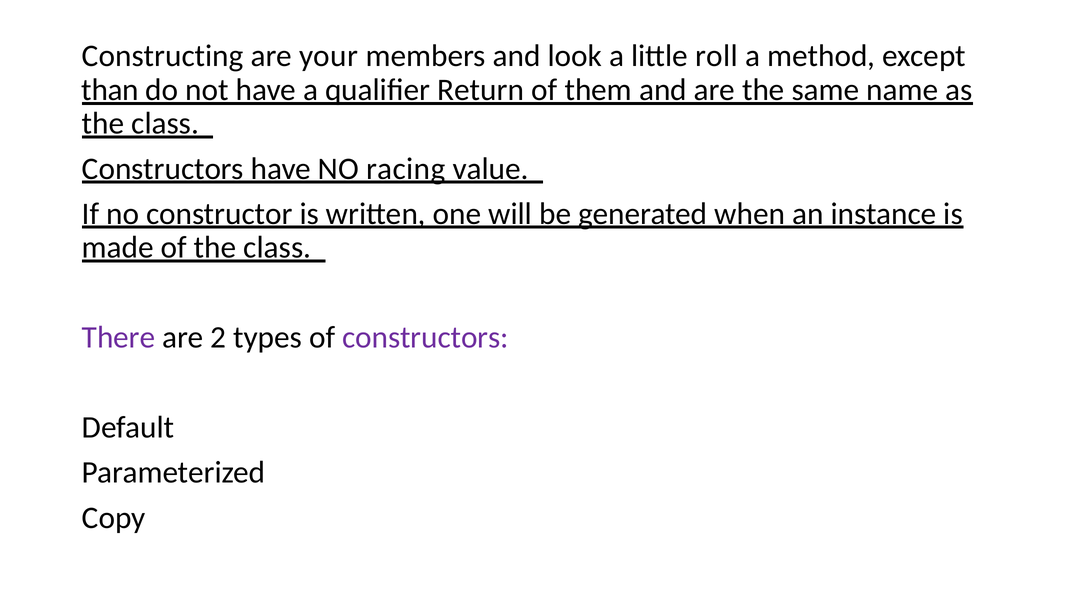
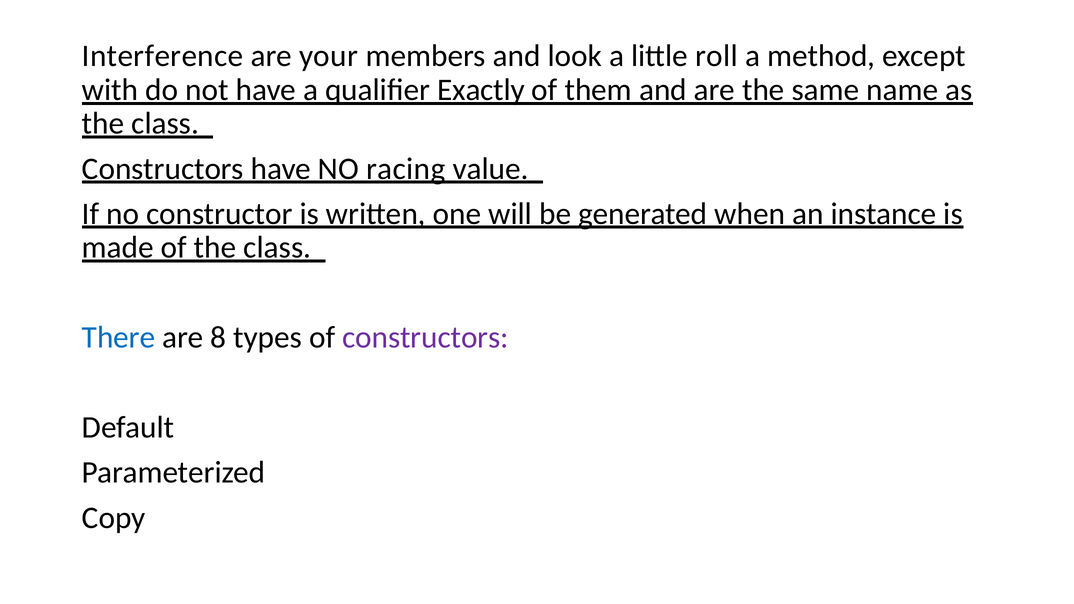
Constructing: Constructing -> Interference
than: than -> with
Return: Return -> Exactly
There colour: purple -> blue
2: 2 -> 8
